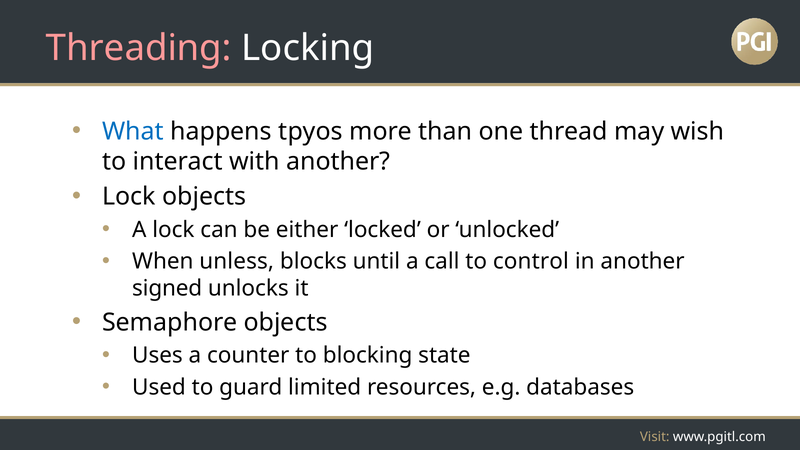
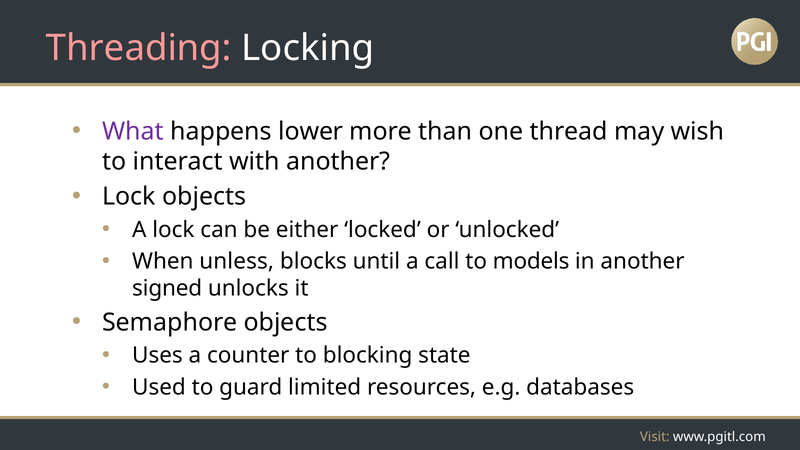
What colour: blue -> purple
tpyos: tpyos -> lower
control: control -> models
